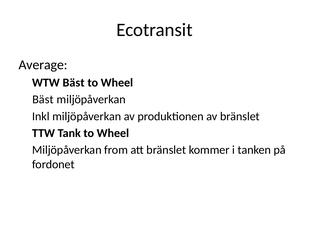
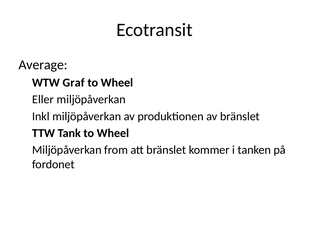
WTW Bäst: Bäst -> Graf
Bäst at (43, 99): Bäst -> Eller
